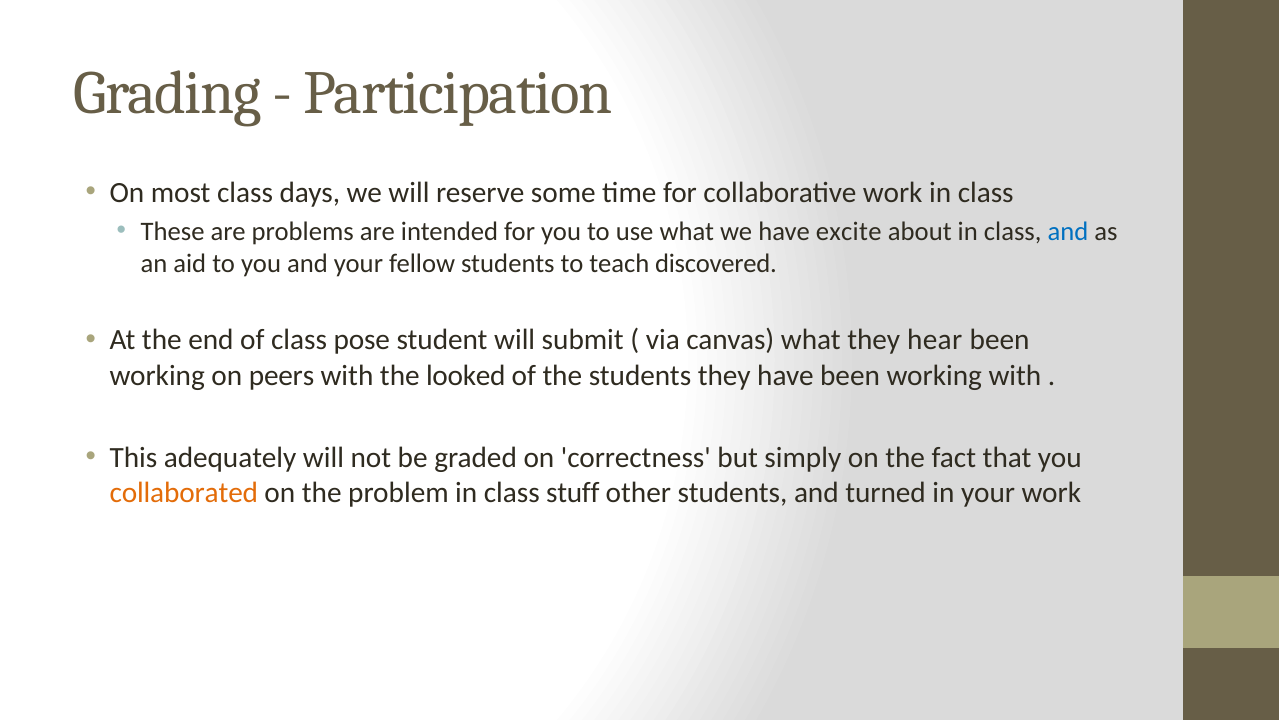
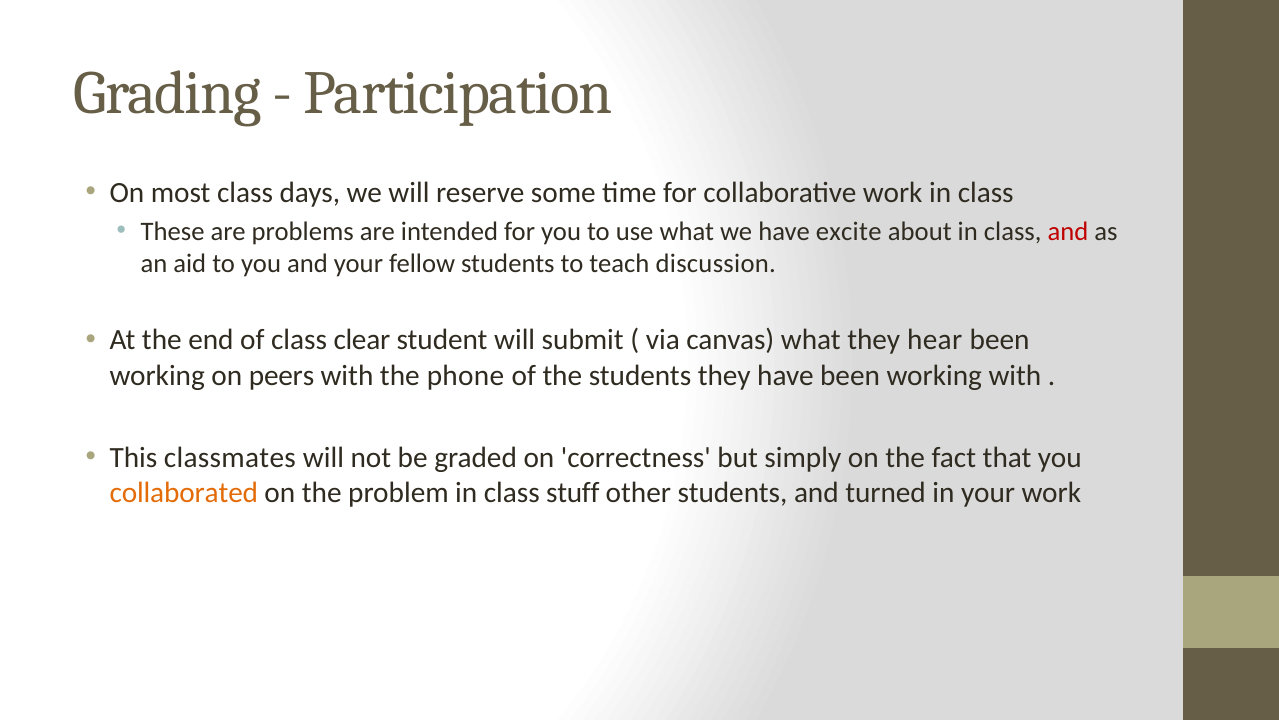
and at (1068, 231) colour: blue -> red
discovered: discovered -> discussion
pose: pose -> clear
looked: looked -> phone
adequately: adequately -> classmates
